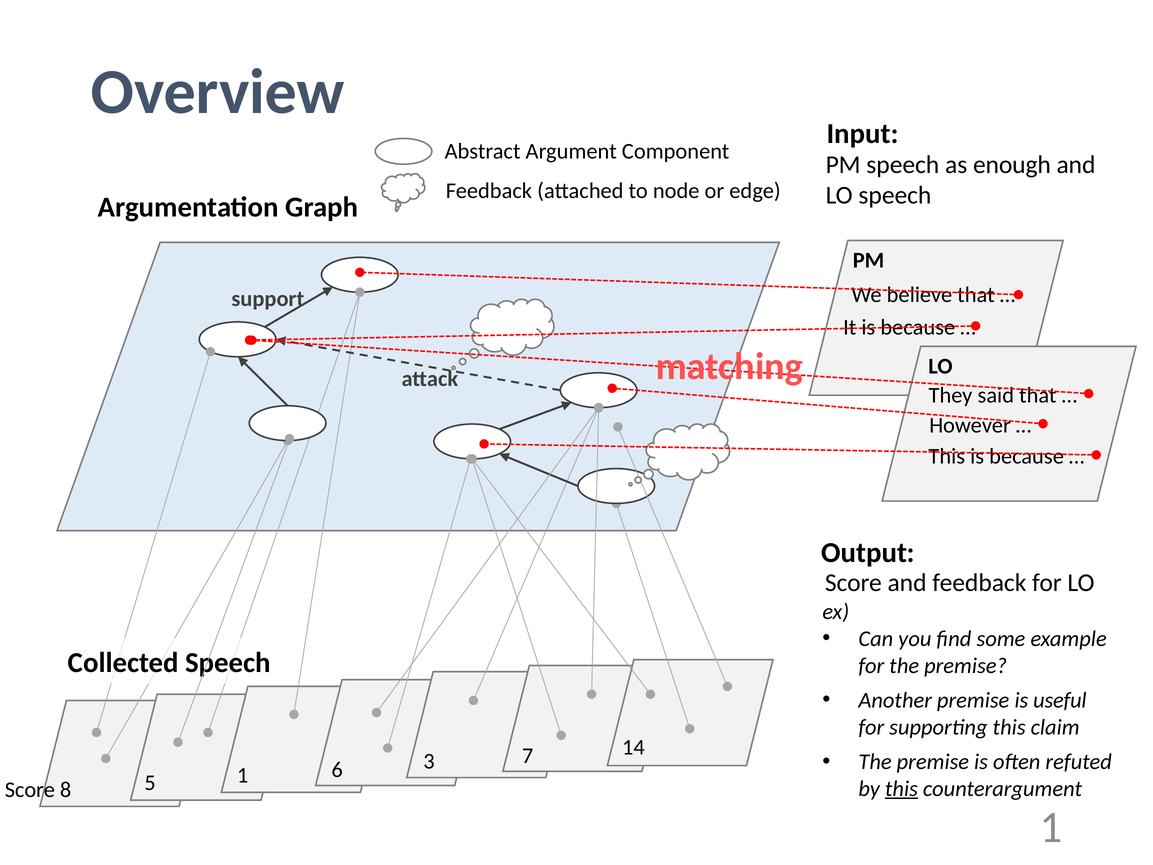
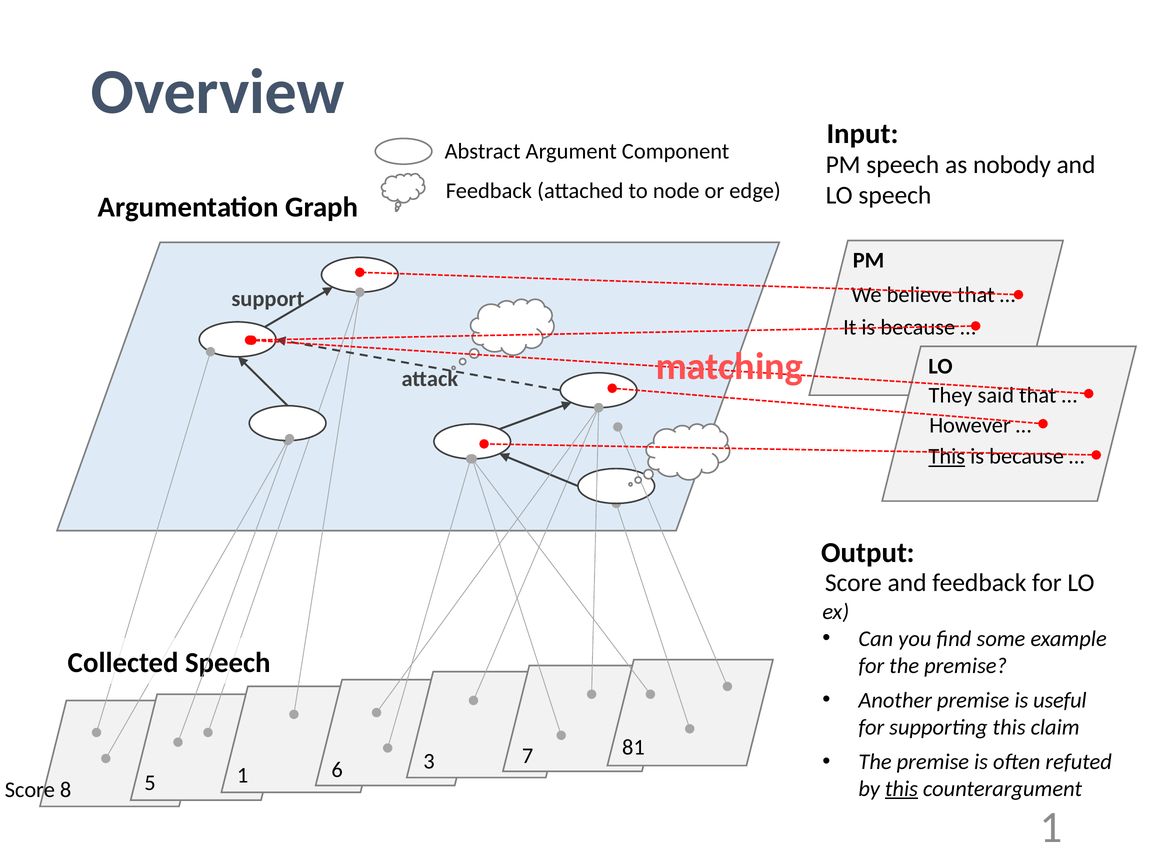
enough: enough -> nobody
This at (947, 456) underline: none -> present
14: 14 -> 81
